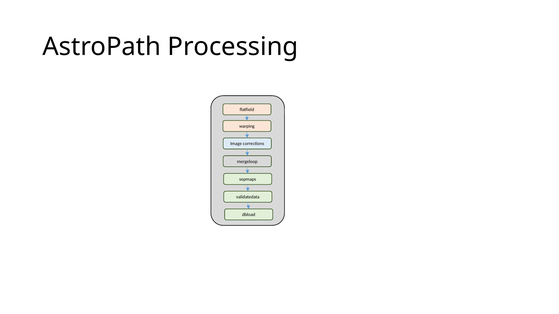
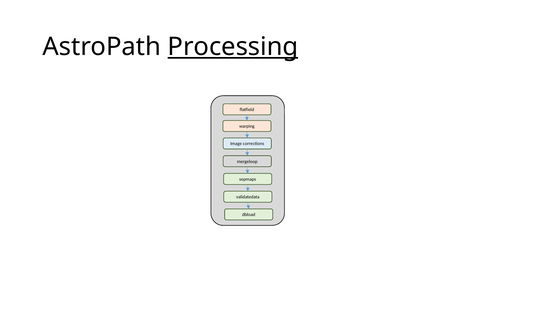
Processing underline: none -> present
